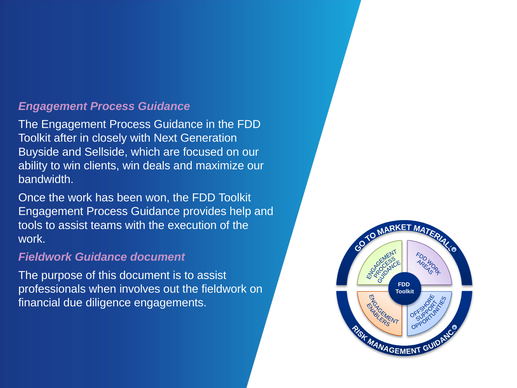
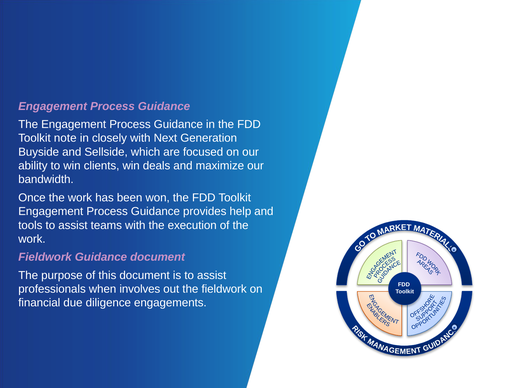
after: after -> note
